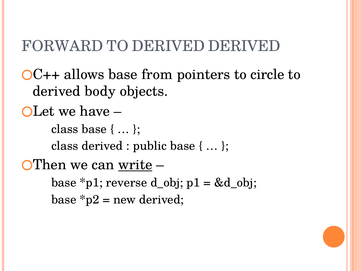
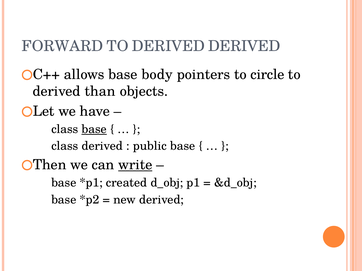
from: from -> body
body: body -> than
base at (94, 129) underline: none -> present
reverse: reverse -> created
